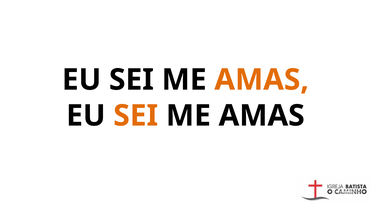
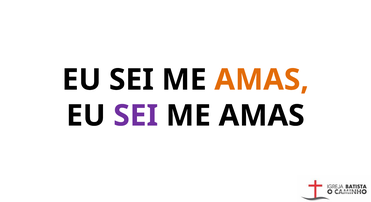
SEI at (136, 116) colour: orange -> purple
